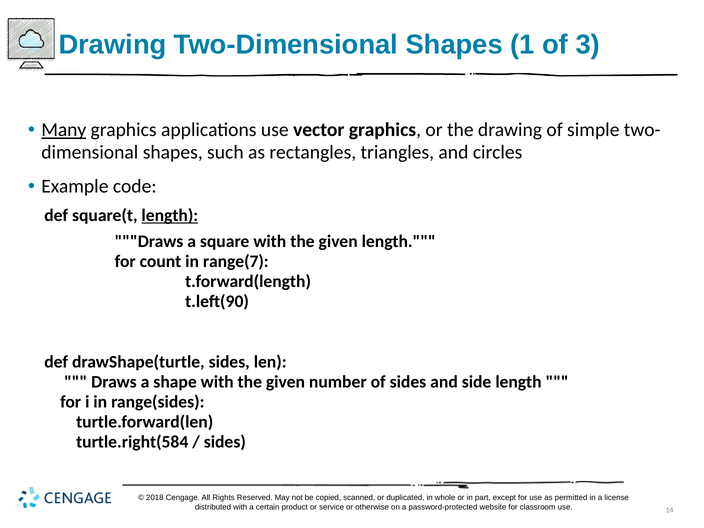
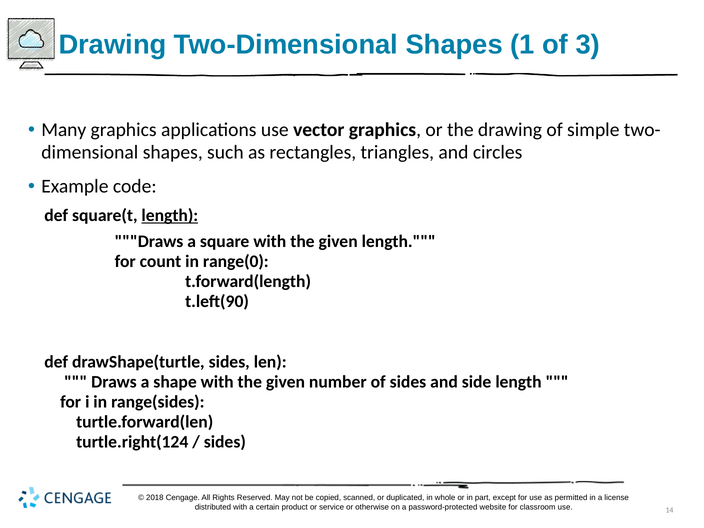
Many underline: present -> none
range(7: range(7 -> range(0
turtle.right(584: turtle.right(584 -> turtle.right(124
